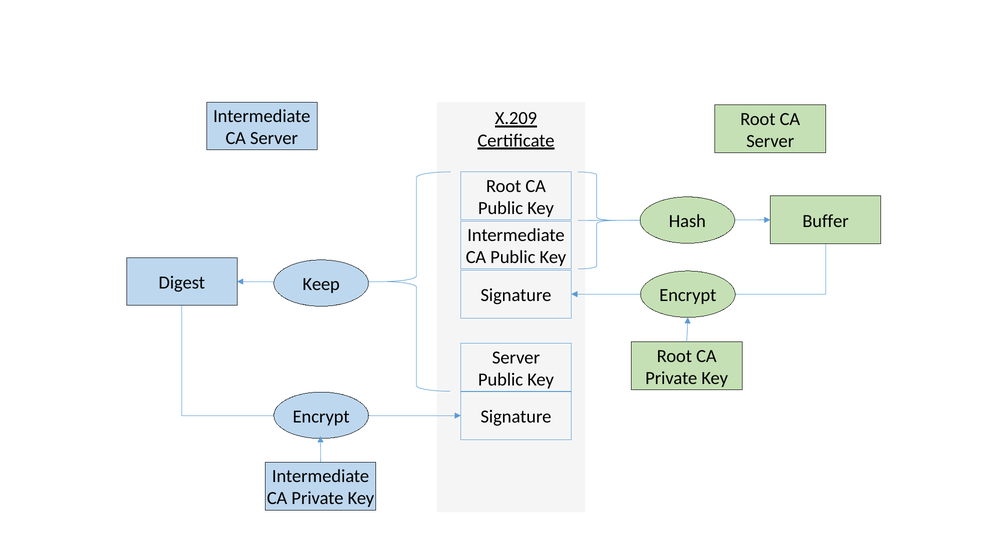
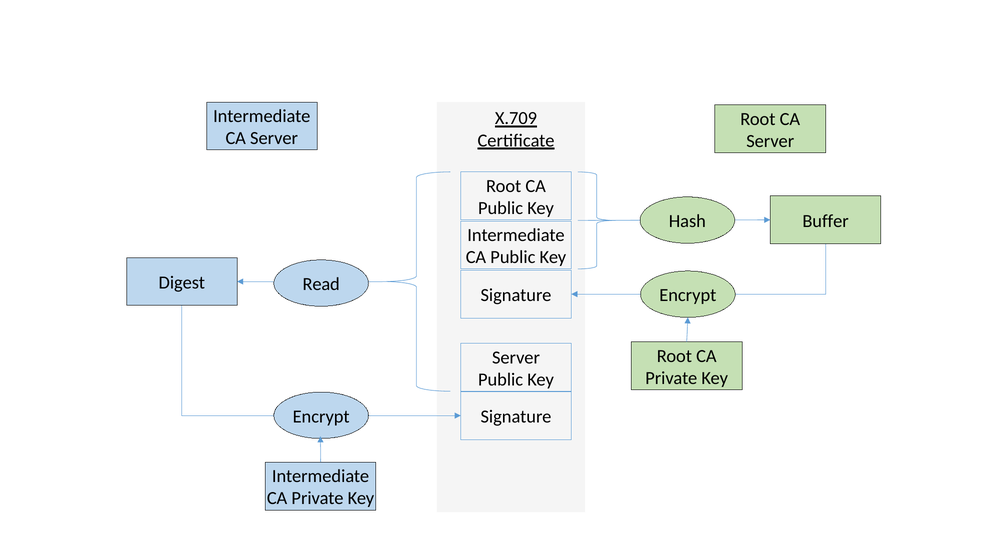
X.209: X.209 -> X.709
Keep: Keep -> Read
